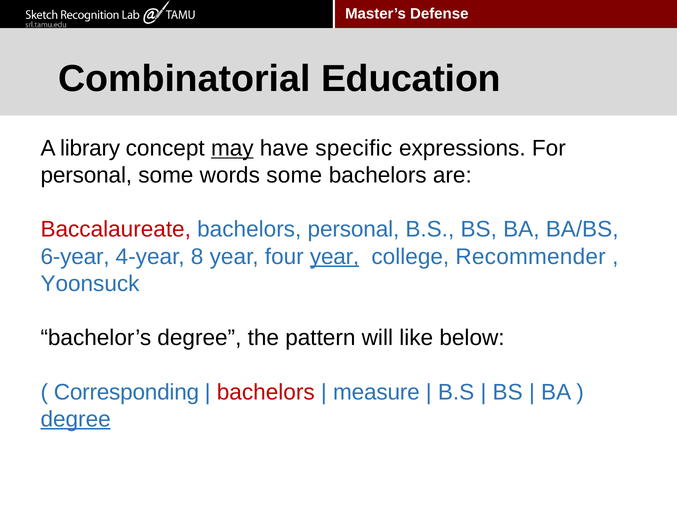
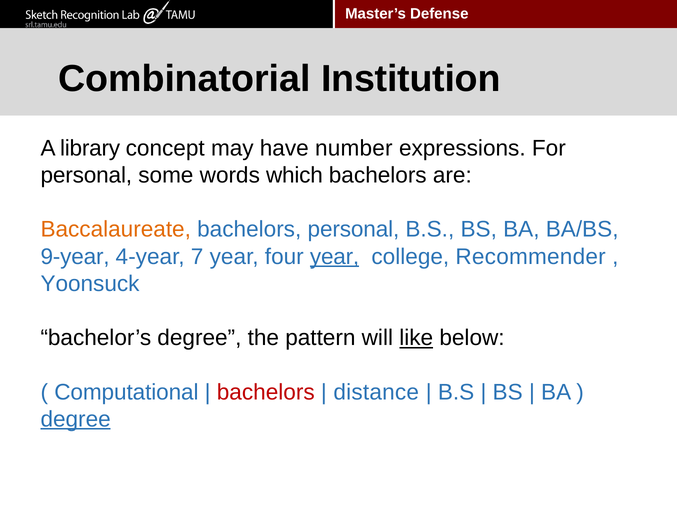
Education: Education -> Institution
may underline: present -> none
specific: specific -> number
words some: some -> which
Baccalaureate colour: red -> orange
6-year: 6-year -> 9-year
8: 8 -> 7
like underline: none -> present
Corresponding: Corresponding -> Computational
measure: measure -> distance
